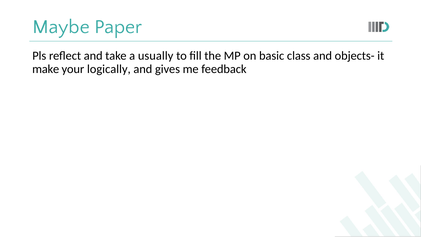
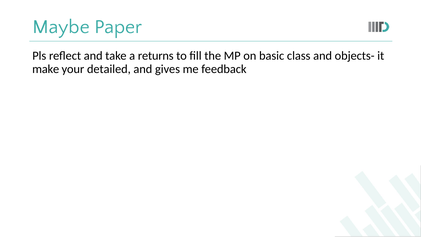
usually: usually -> returns
logically: logically -> detailed
